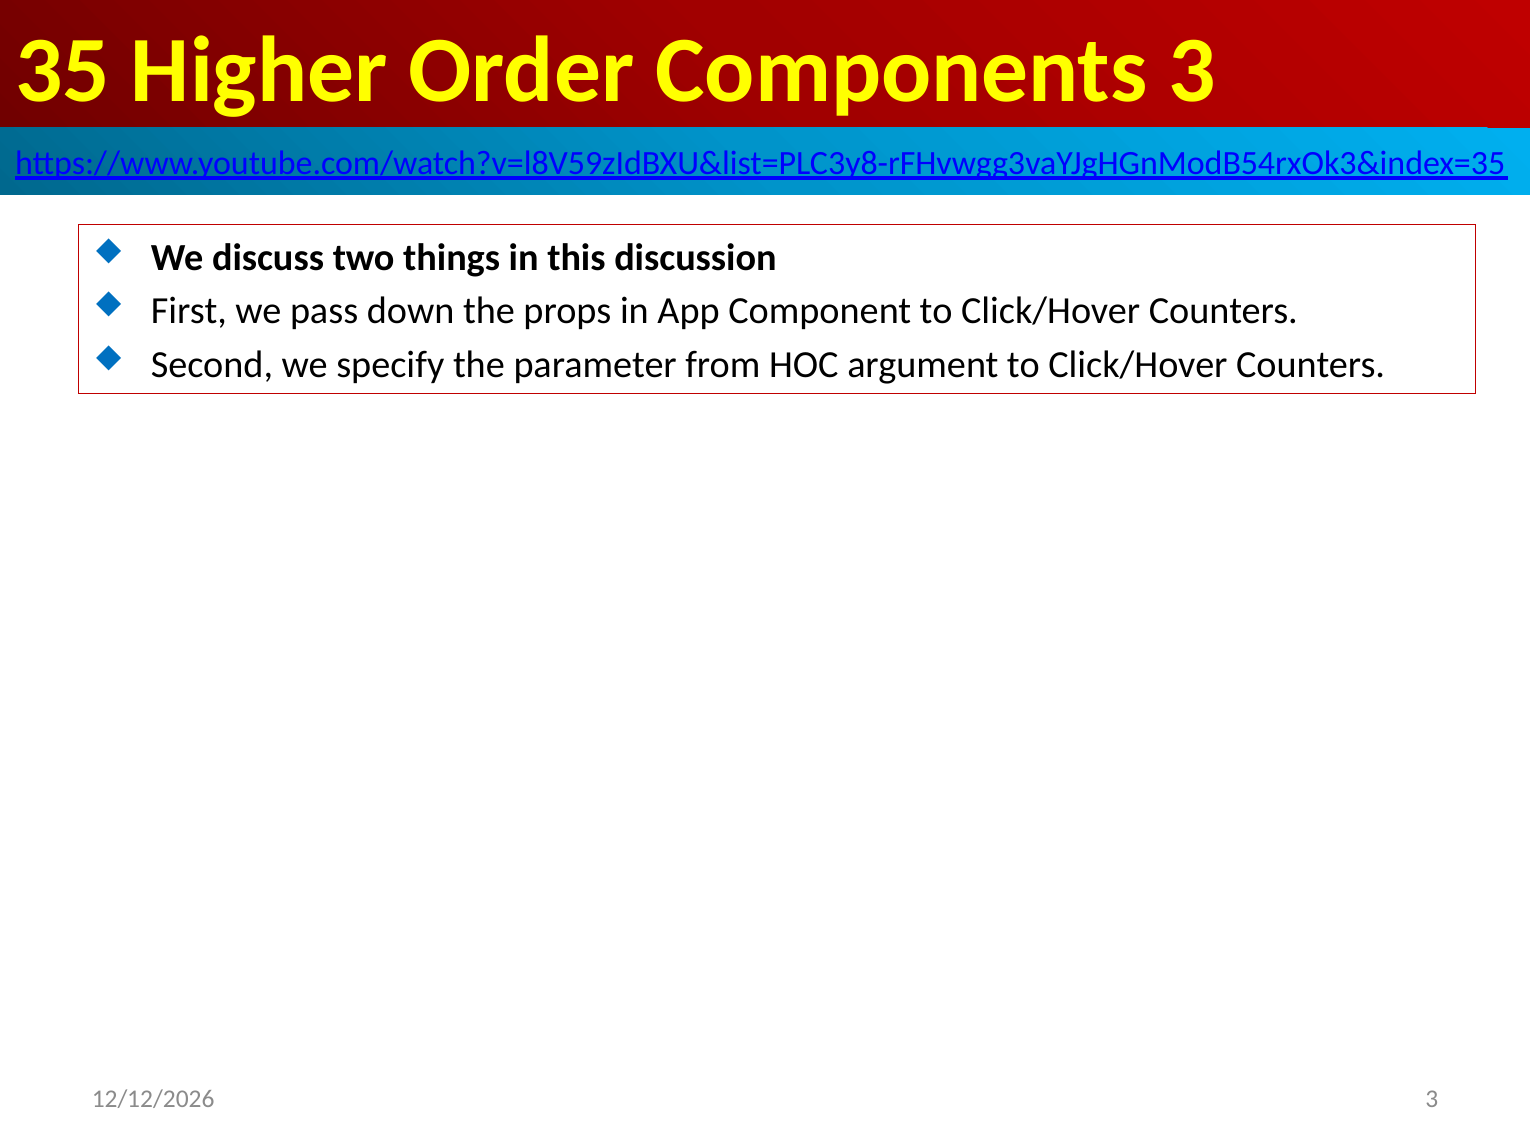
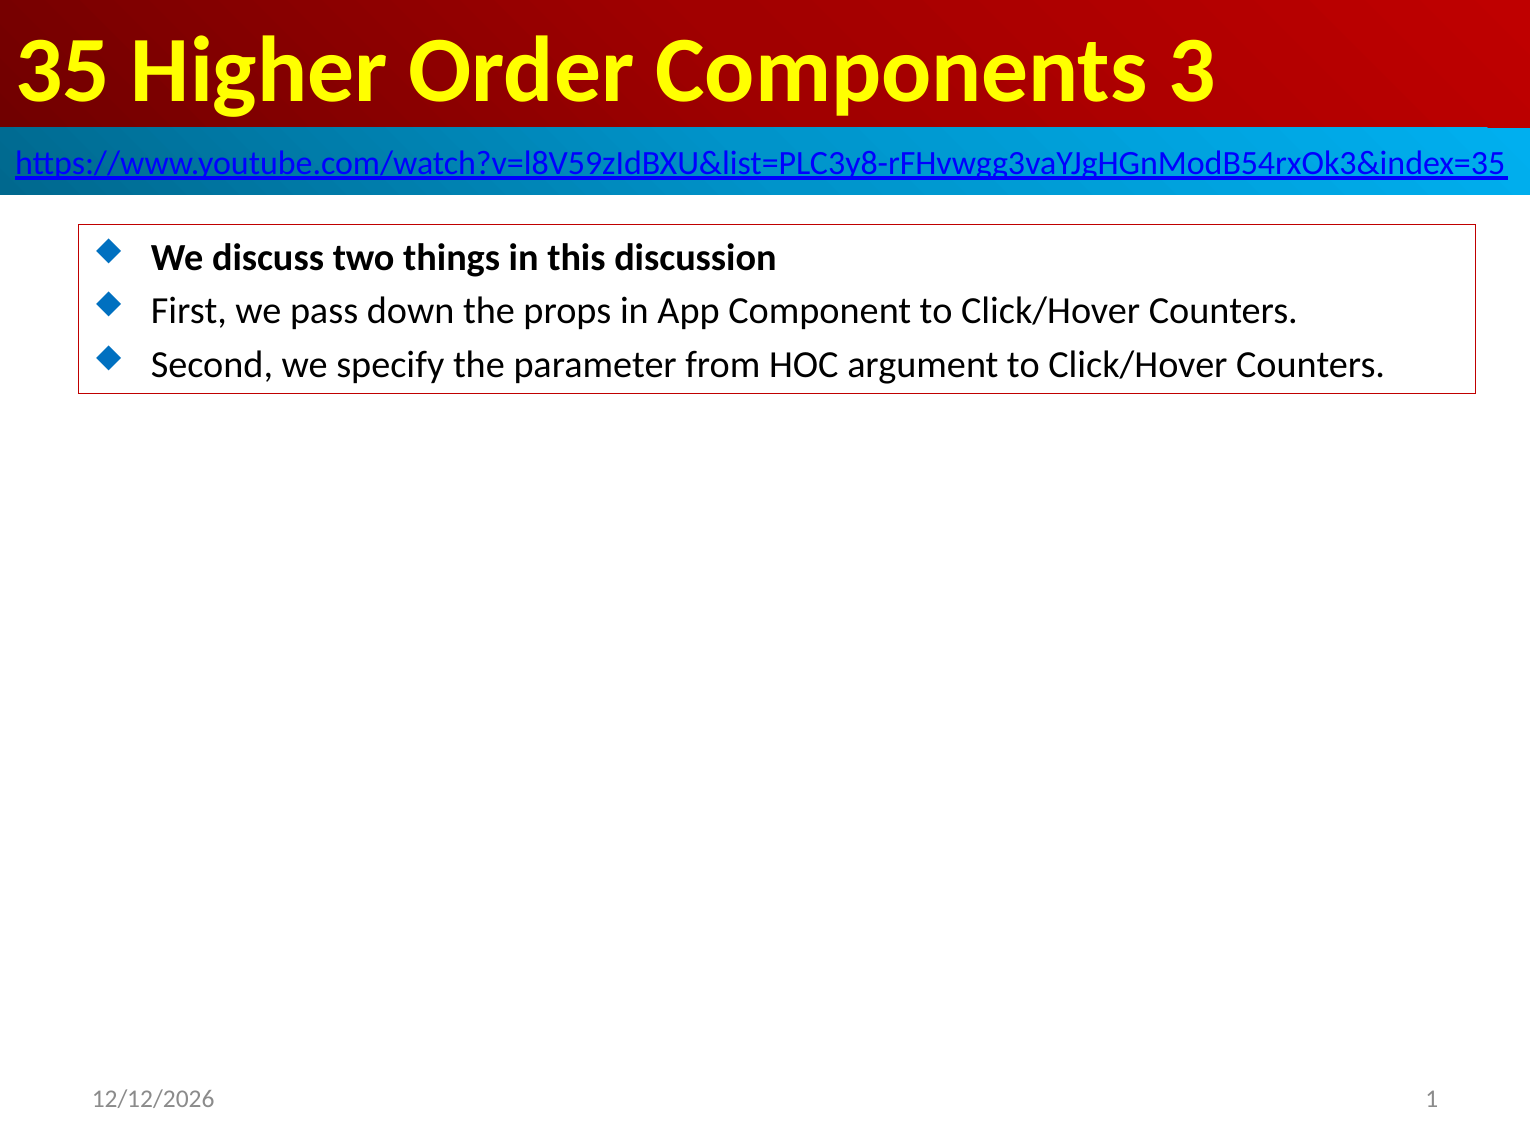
3 at (1432, 1099): 3 -> 1
